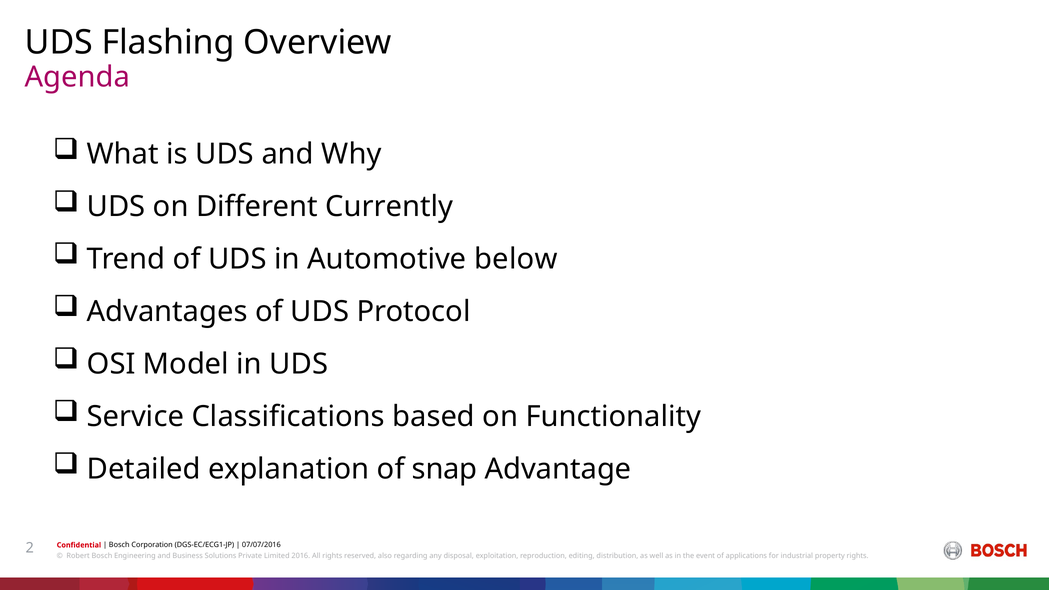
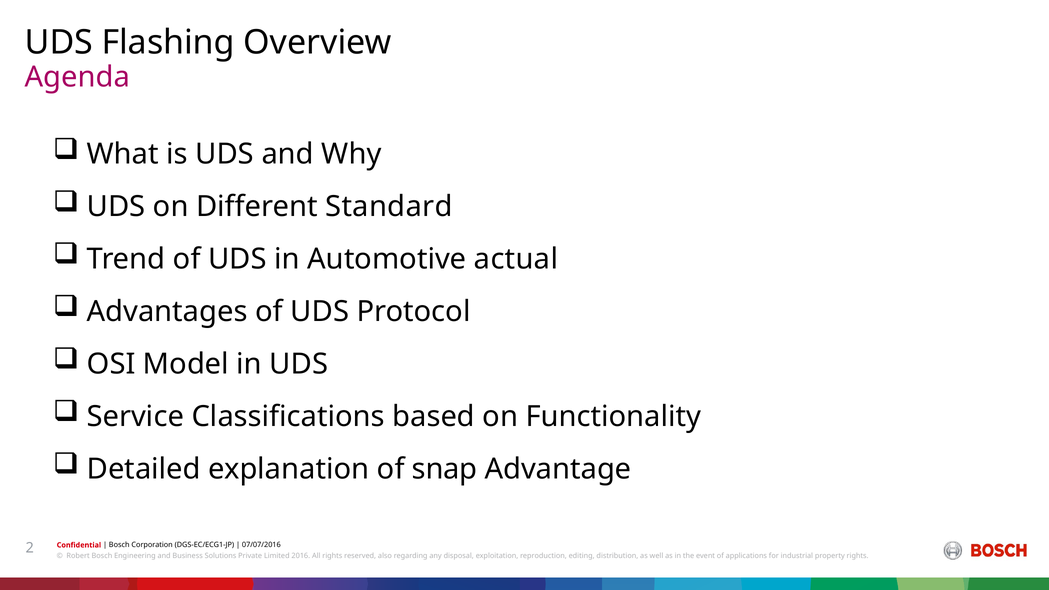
Currently: Currently -> Standard
below: below -> actual
